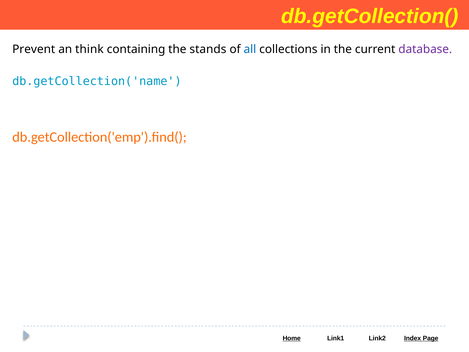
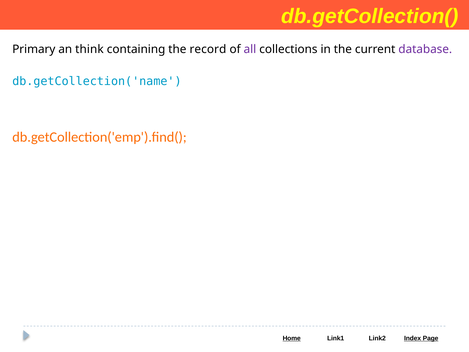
Prevent: Prevent -> Primary
stands: stands -> record
all colour: blue -> purple
